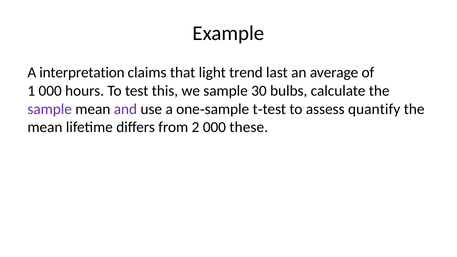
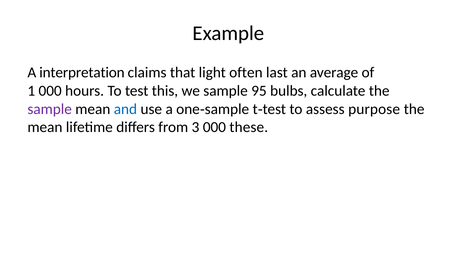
trend: trend -> often
30: 30 -> 95
and colour: purple -> blue
quantify: quantify -> purpose
2: 2 -> 3
